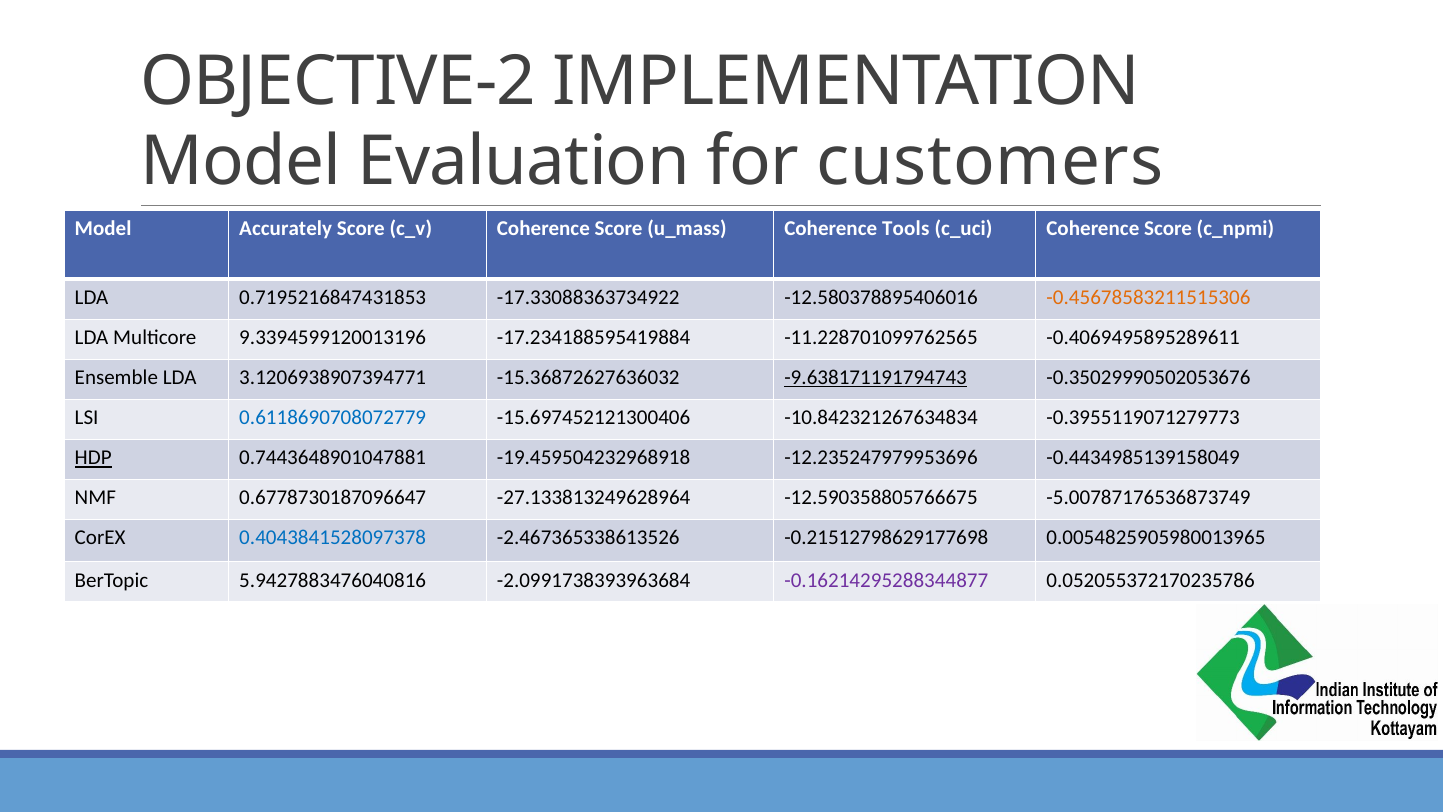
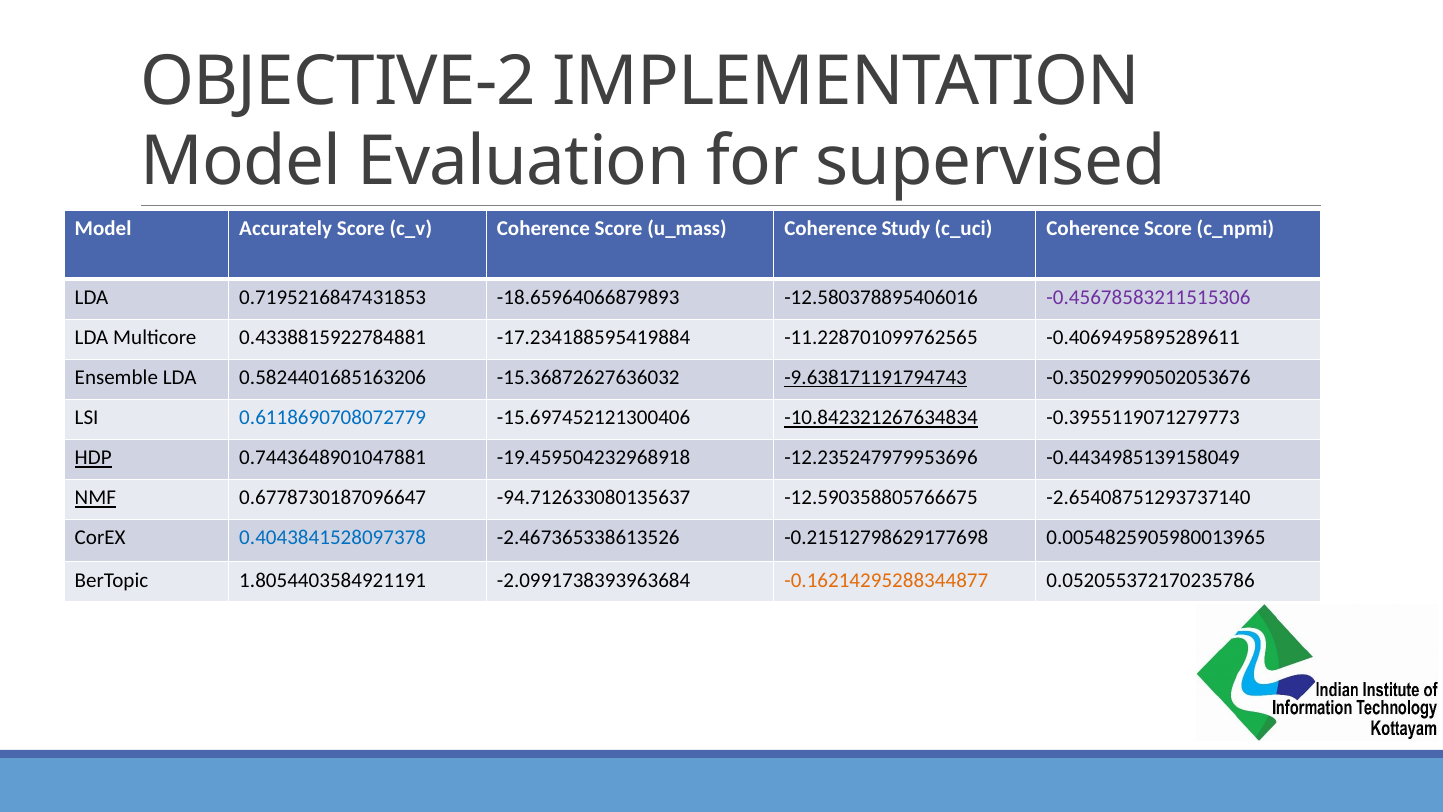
customers: customers -> supervised
Tools: Tools -> Study
-17.33088363734922: -17.33088363734922 -> -18.65964066879893
-0.45678583211515306 colour: orange -> purple
9.3394599120013196: 9.3394599120013196 -> 0.4338815922784881
3.1206938907394771: 3.1206938907394771 -> 0.5824401685163206
-10.842321267634834 underline: none -> present
NMF underline: none -> present
-27.133813249628964: -27.133813249628964 -> -94.712633080135637
-5.00787176536873749: -5.00787176536873749 -> -2.65408751293737140
5.9427883476040816: 5.9427883476040816 -> 1.8054403584921191
-0.16214295288344877 colour: purple -> orange
